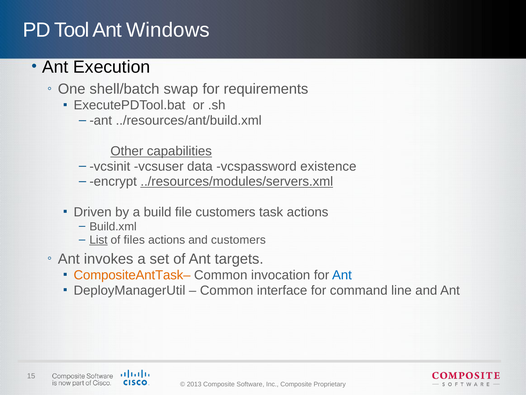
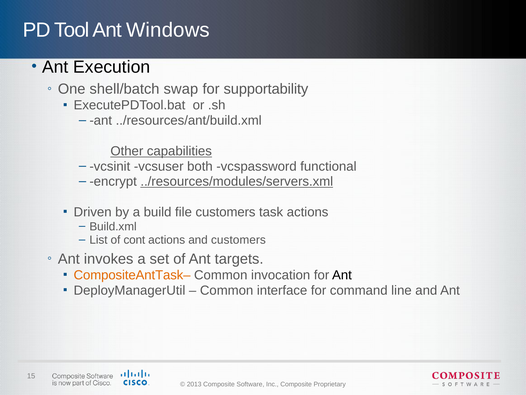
requirements: requirements -> supportability
data: data -> both
existence: existence -> functional
List underline: present -> none
files: files -> cont
Ant at (342, 275) colour: blue -> black
